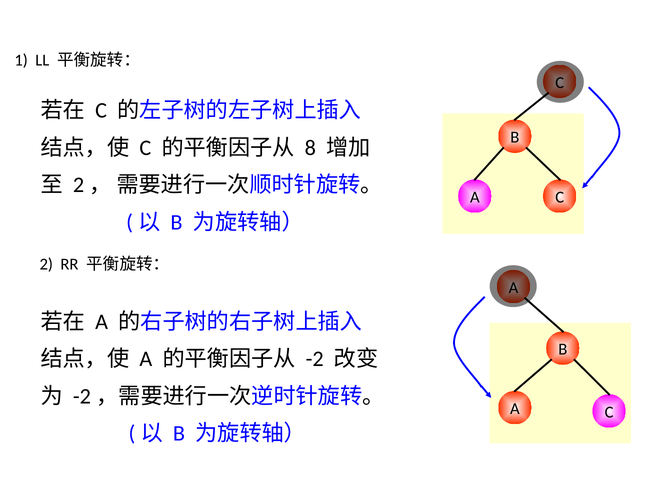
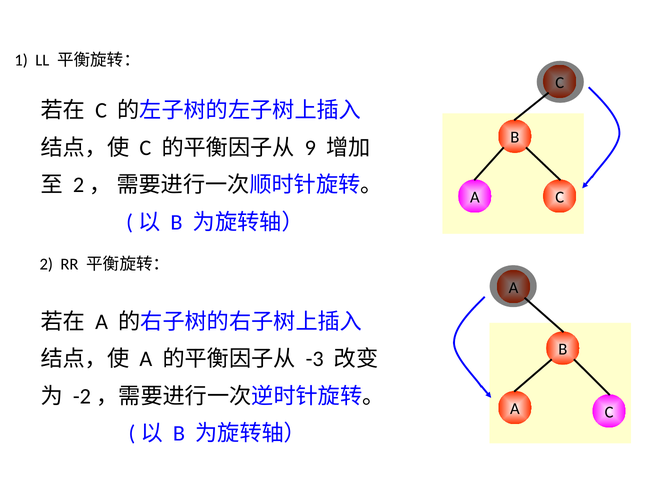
8: 8 -> 9
-2: -2 -> -3
